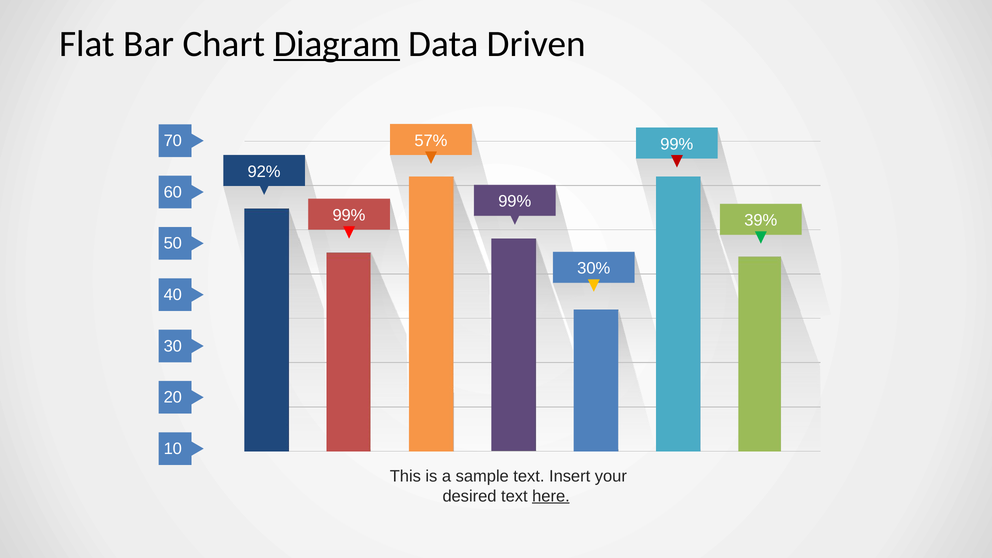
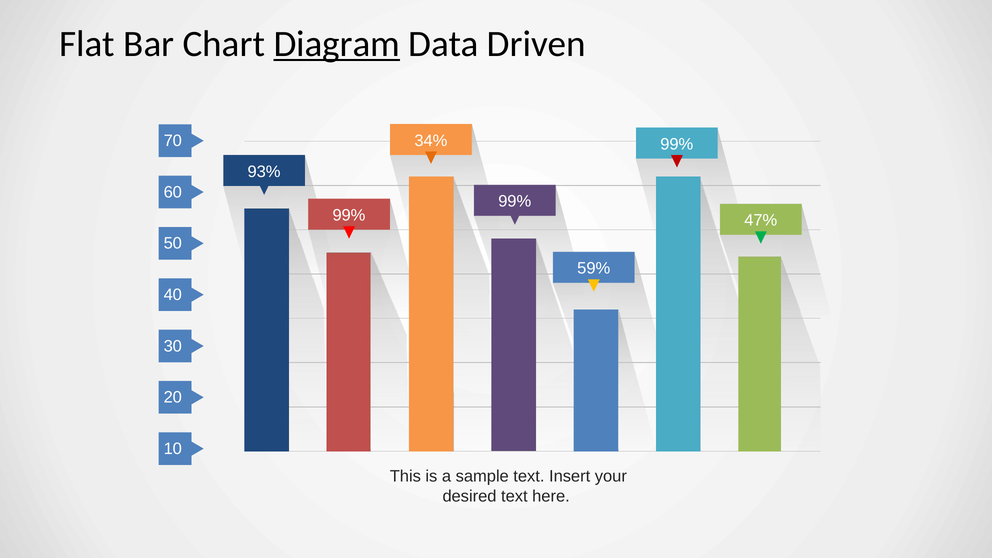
57%: 57% -> 34%
92%: 92% -> 93%
39%: 39% -> 47%
30%: 30% -> 59%
here underline: present -> none
